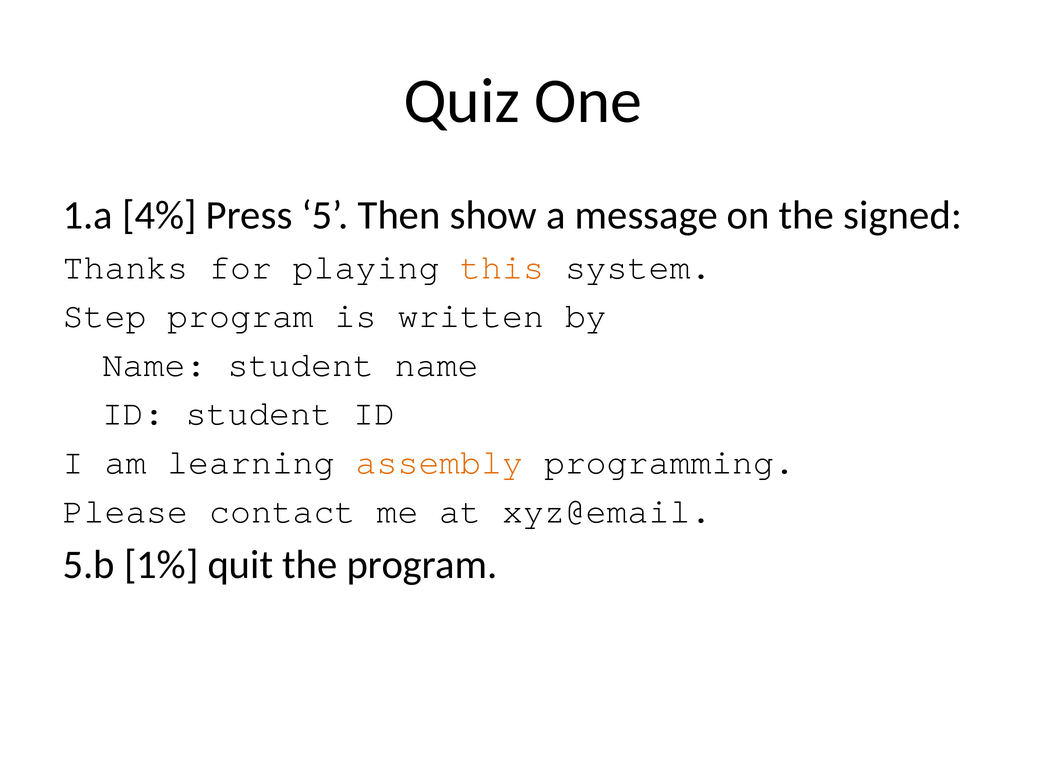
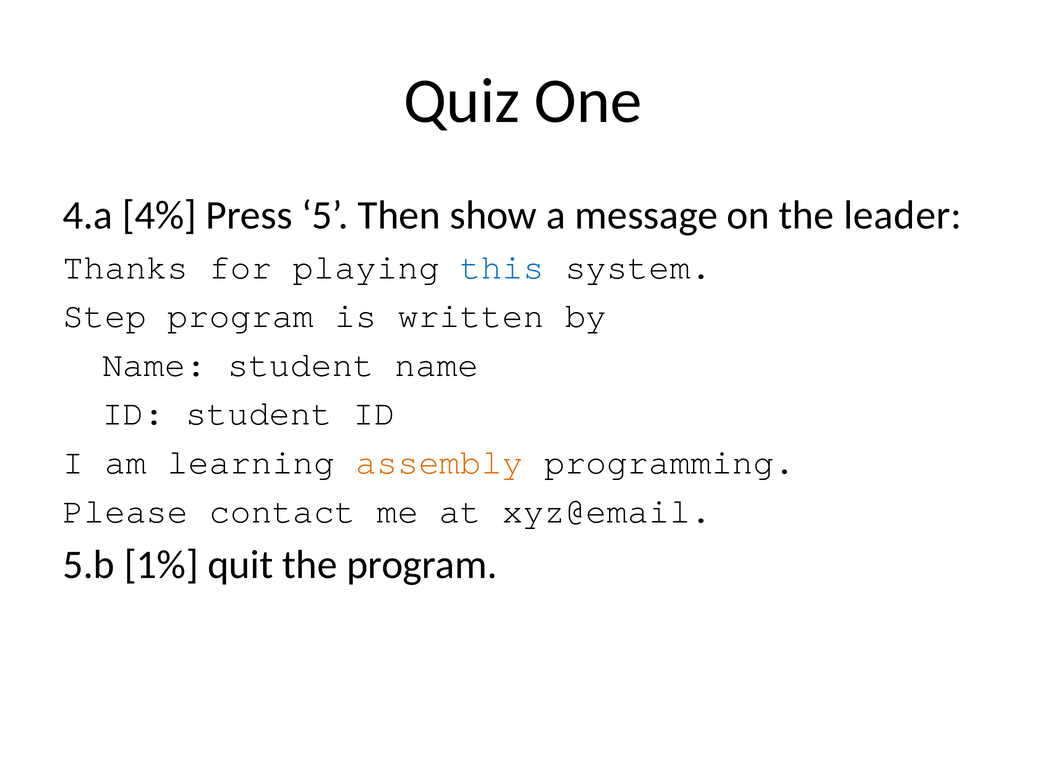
1.a: 1.a -> 4.a
signed: signed -> leader
this colour: orange -> blue
